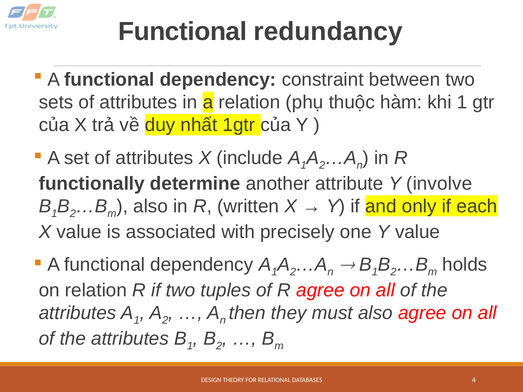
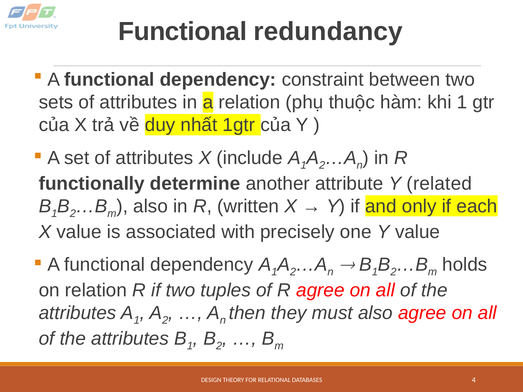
involve: involve -> related
